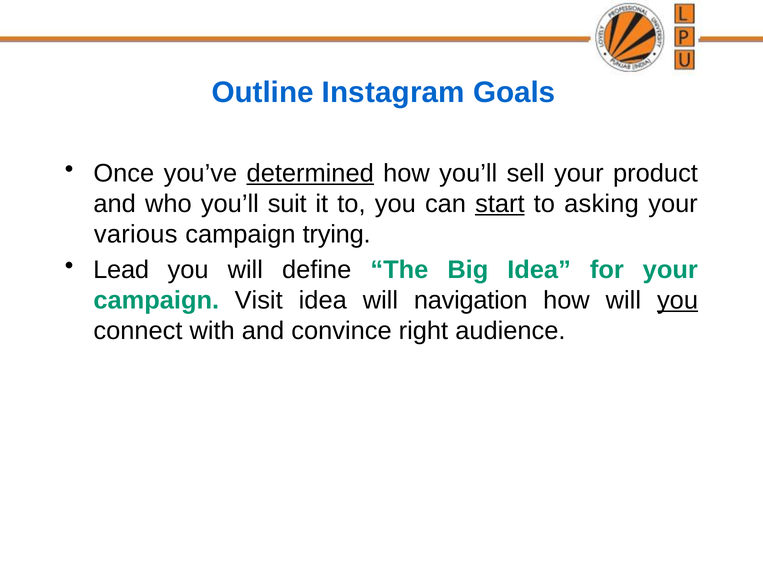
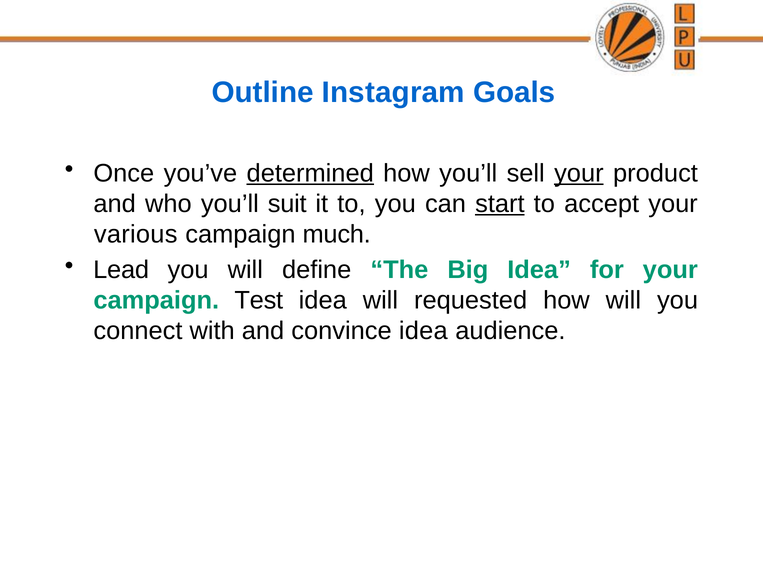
your at (579, 173) underline: none -> present
asking: asking -> accept
trying: trying -> much
Visit: Visit -> Test
navigation: navigation -> requested
you at (678, 301) underline: present -> none
convince right: right -> idea
